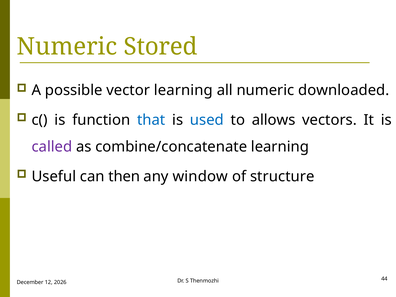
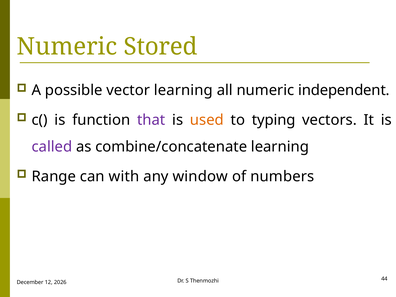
downloaded: downloaded -> independent
that colour: blue -> purple
used colour: blue -> orange
allows: allows -> typing
Useful: Useful -> Range
then: then -> with
structure: structure -> numbers
